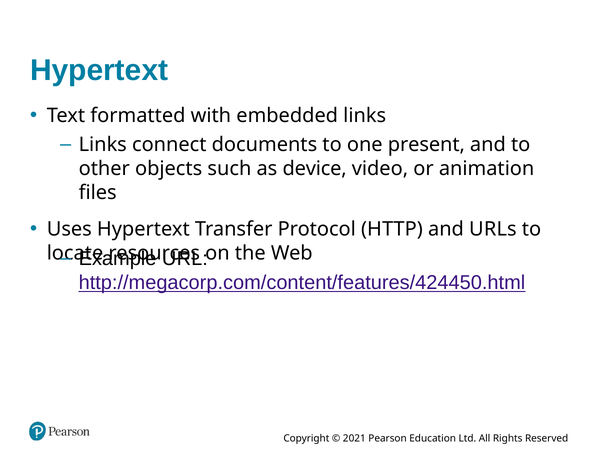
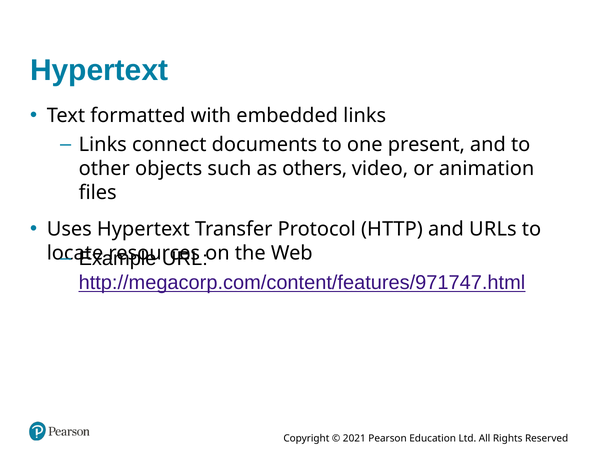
device: device -> others
http://megacorp.com/content/features/424450.html: http://megacorp.com/content/features/424450.html -> http://megacorp.com/content/features/971747.html
